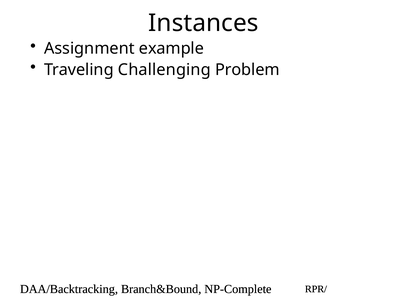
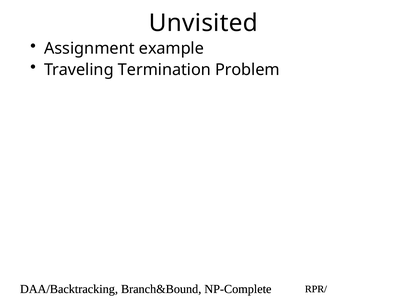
Instances: Instances -> Unvisited
Challenging: Challenging -> Termination
